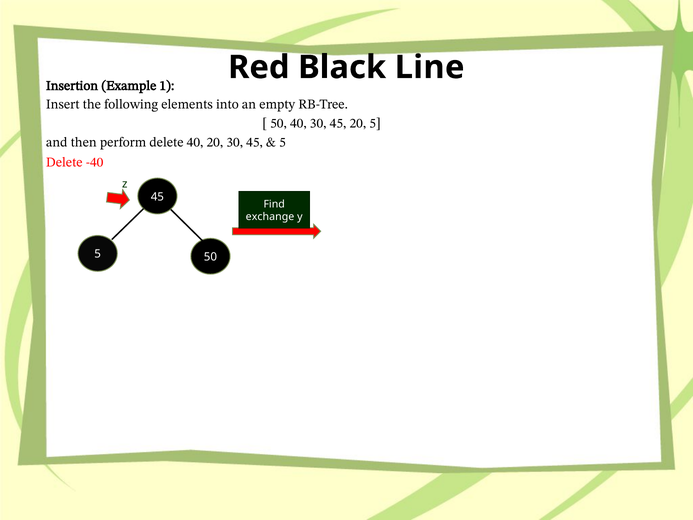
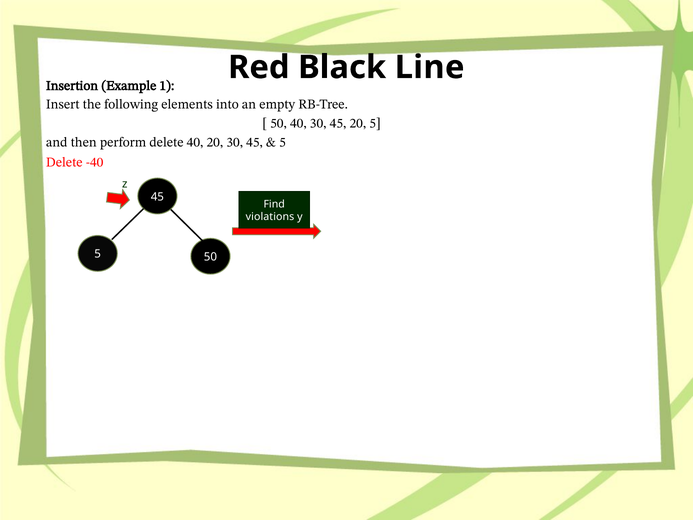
exchange: exchange -> violations
